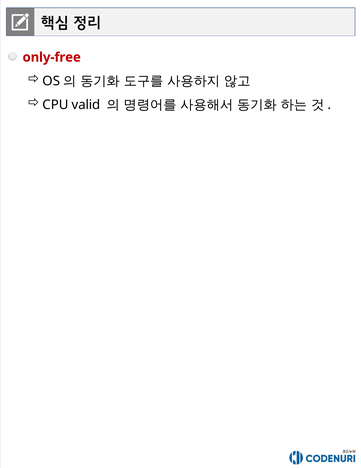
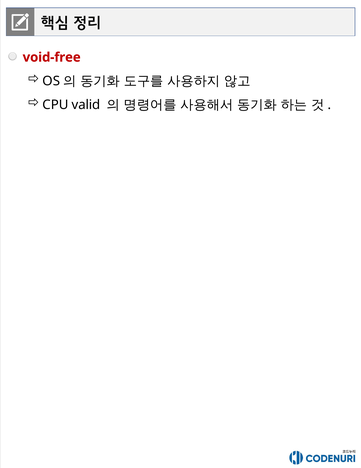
only-free: only-free -> void-free
